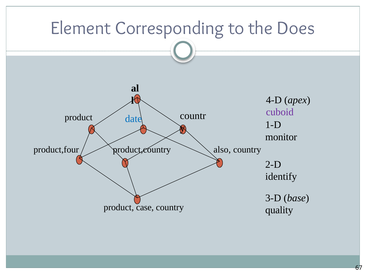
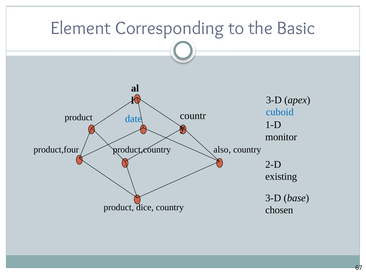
Does: Does -> Basic
4-D at (274, 100): 4-D -> 3-D
cuboid colour: purple -> blue
identify: identify -> existing
case: case -> dice
quality: quality -> chosen
